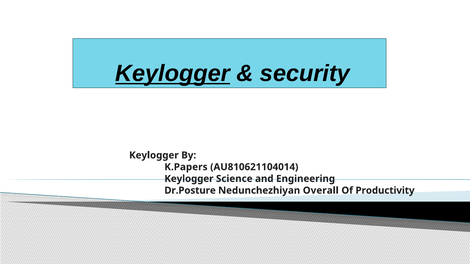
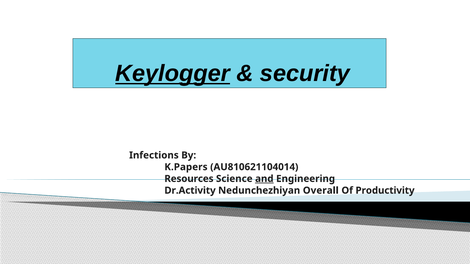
Keylogger at (154, 155): Keylogger -> Infections
Keylogger at (189, 179): Keylogger -> Resources
and underline: none -> present
Dr.Posture: Dr.Posture -> Dr.Activity
